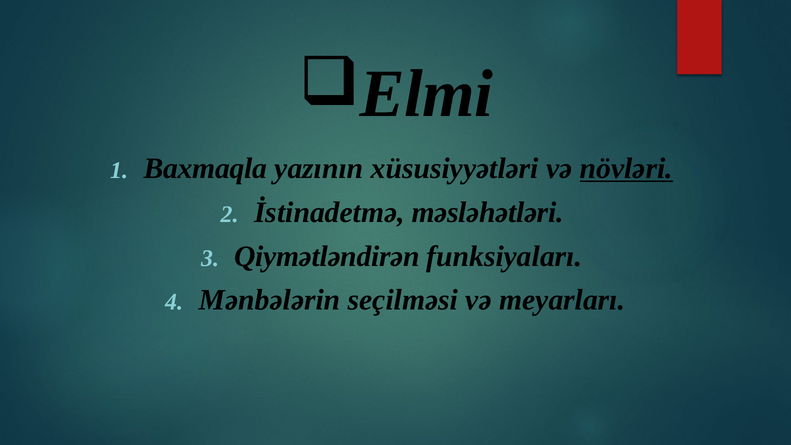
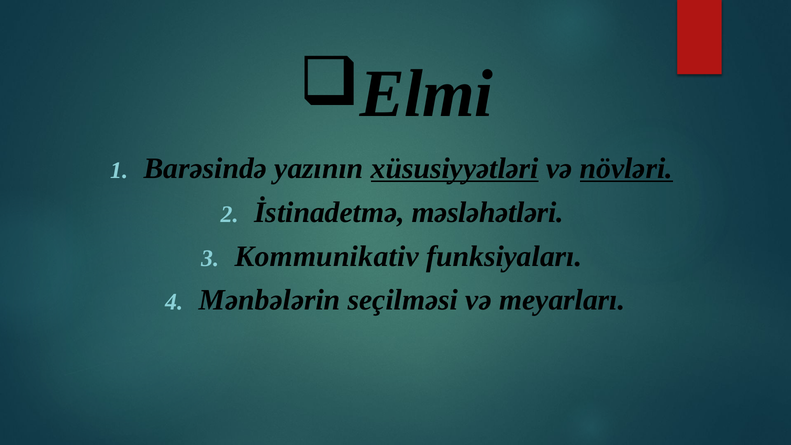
Baxmaqla: Baxmaqla -> Barəsində
xüsusiyyətləri underline: none -> present
Qiymətləndirən: Qiymətləndirən -> Kommunikativ
